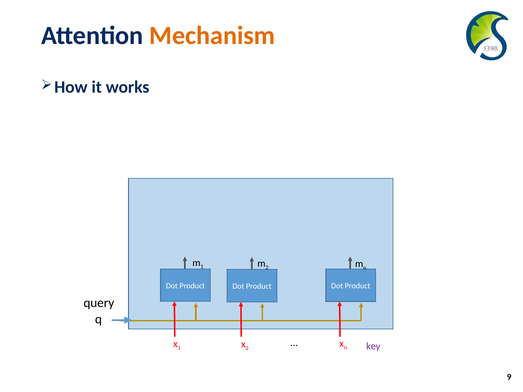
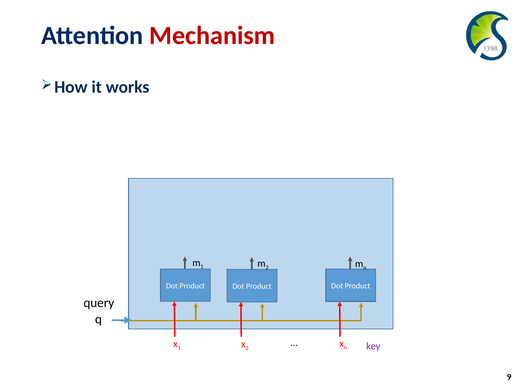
Mechanism colour: orange -> red
